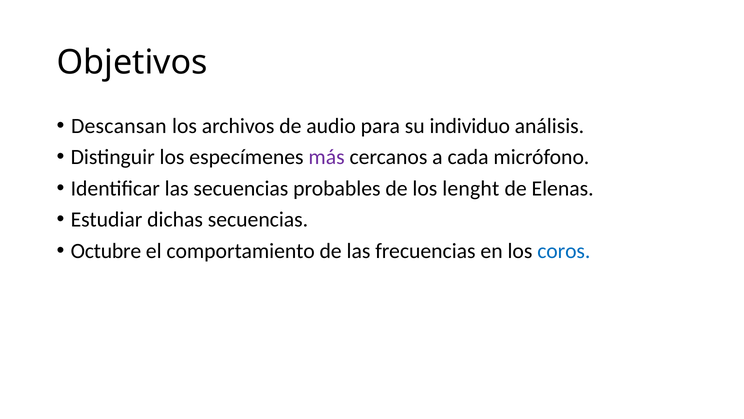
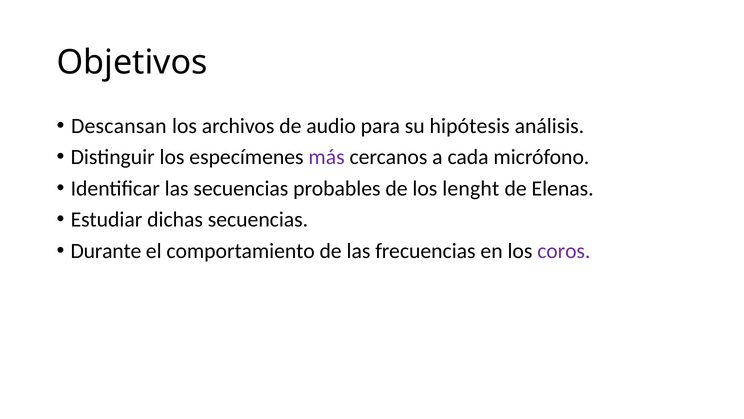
individuo: individuo -> hipótesis
Octubre: Octubre -> Durante
coros colour: blue -> purple
